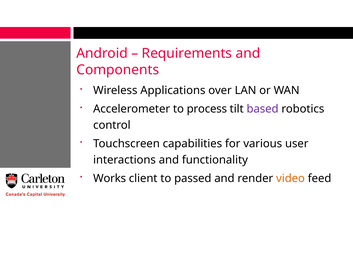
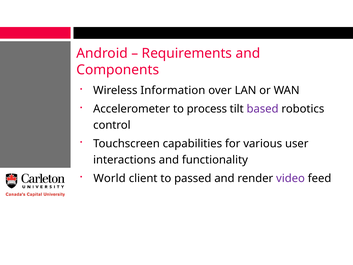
Applications: Applications -> Information
Works: Works -> World
video colour: orange -> purple
